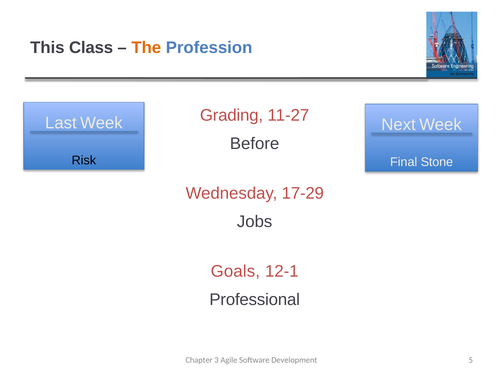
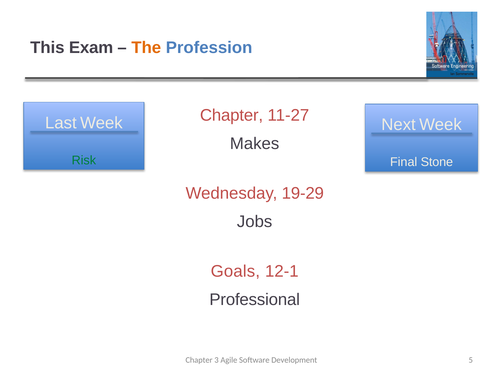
Class: Class -> Exam
Grading at (232, 115): Grading -> Chapter
Before: Before -> Makes
Risk colour: black -> green
17-29: 17-29 -> 19-29
